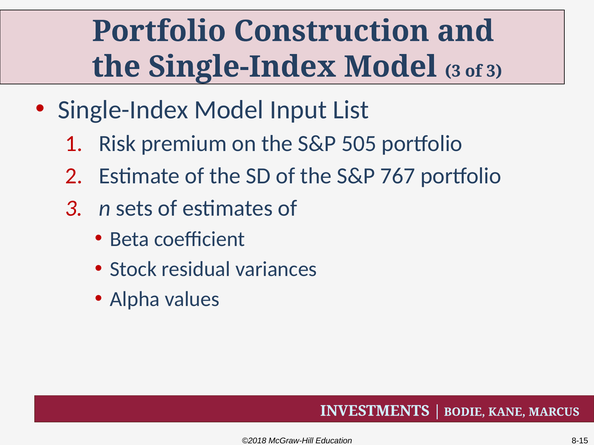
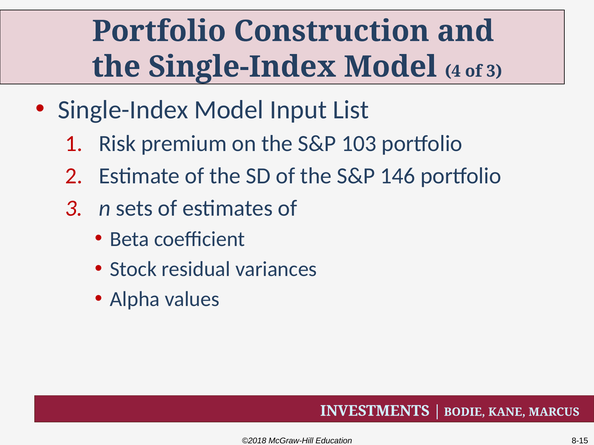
Model 3: 3 -> 4
505: 505 -> 103
767: 767 -> 146
